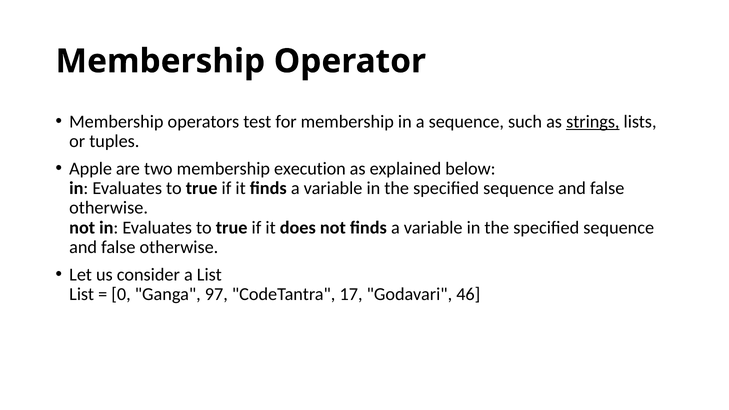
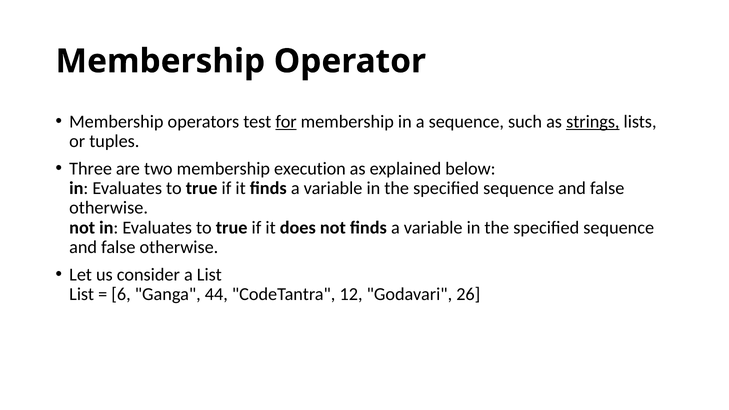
for underline: none -> present
Apple: Apple -> Three
0: 0 -> 6
97: 97 -> 44
17: 17 -> 12
46: 46 -> 26
